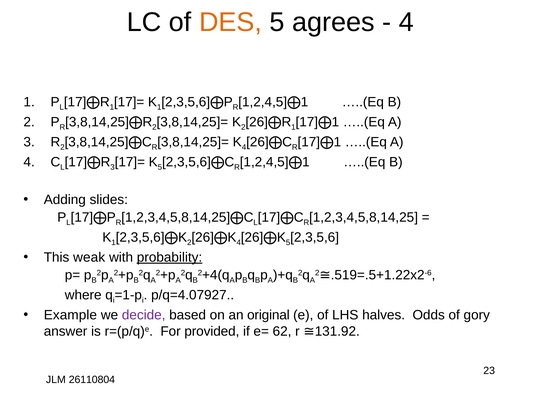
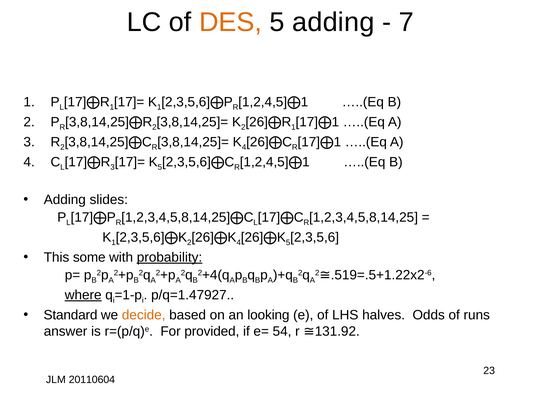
5 agrees: agrees -> adding
4 at (406, 22): 4 -> 7
weak: weak -> some
where underline: none -> present
p/q=4.07927: p/q=4.07927 -> p/q=1.47927
Example: Example -> Standard
decide colour: purple -> orange
original: original -> looking
gory: gory -> runs
62: 62 -> 54
26110804: 26110804 -> 20110604
